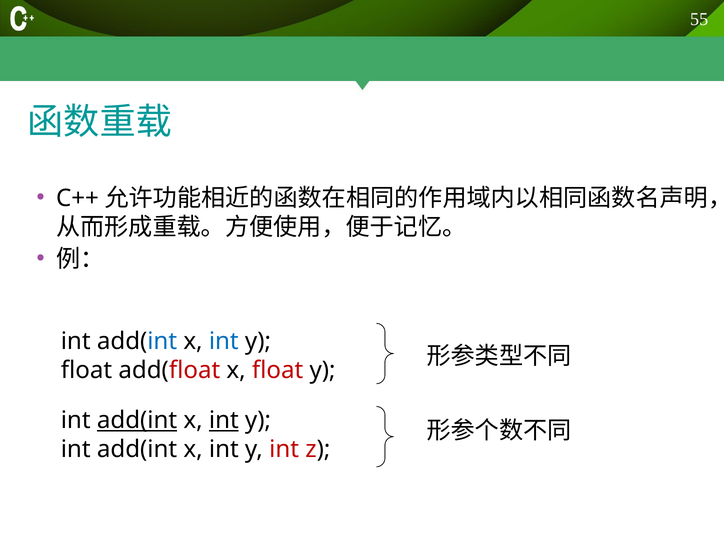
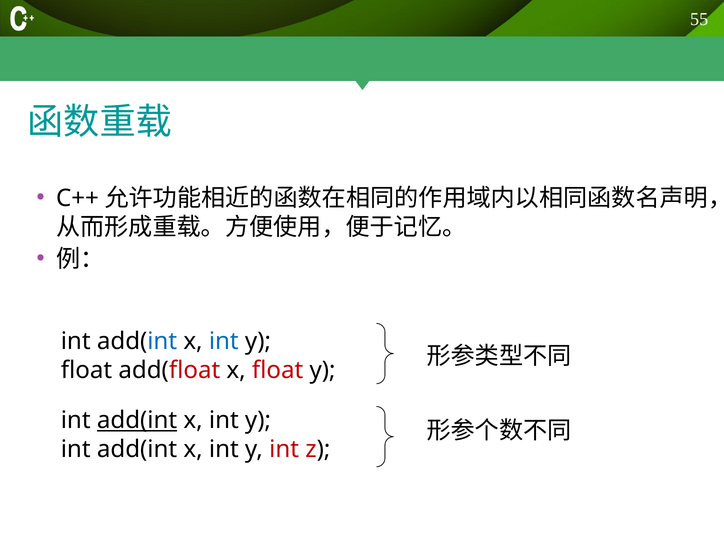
int at (224, 421) underline: present -> none
